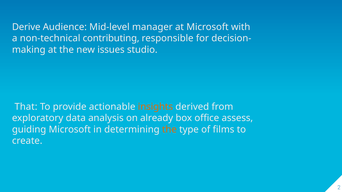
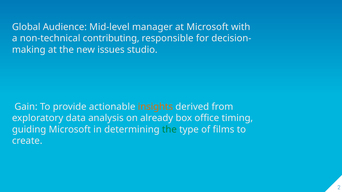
Derive: Derive -> Global
That: That -> Gain
assess: assess -> timing
the at (169, 130) colour: orange -> green
